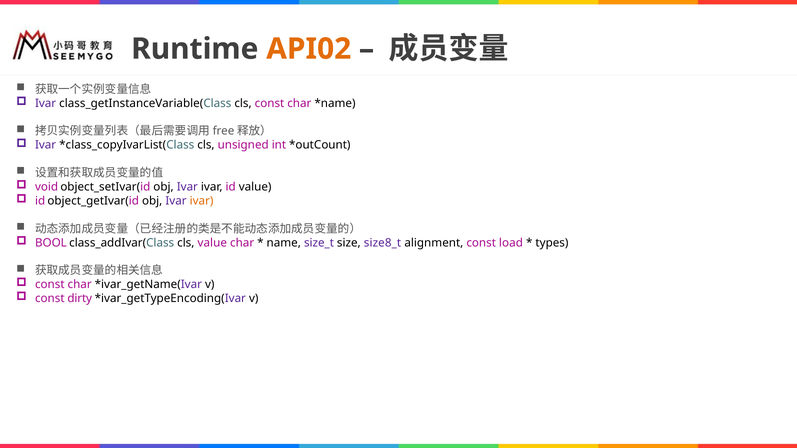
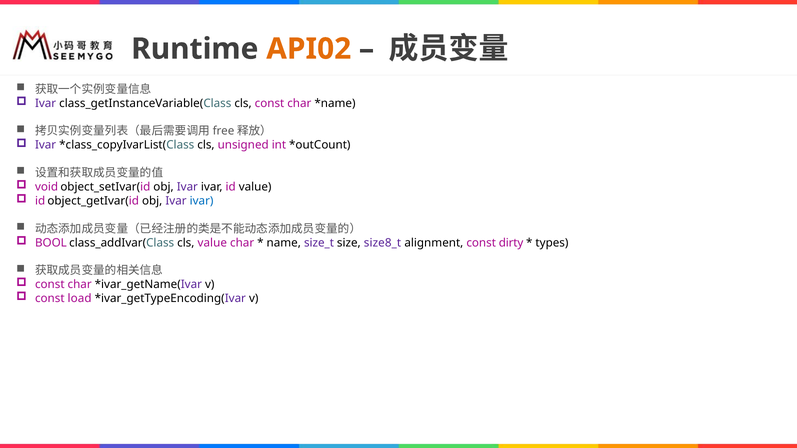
ivar at (202, 201) colour: orange -> blue
load: load -> dirty
dirty: dirty -> load
